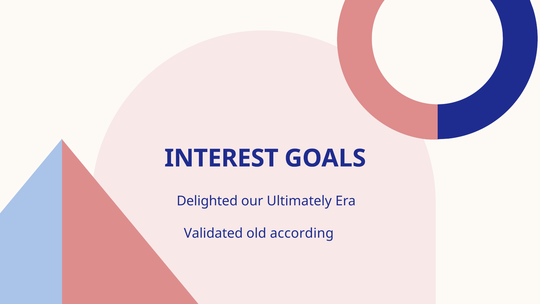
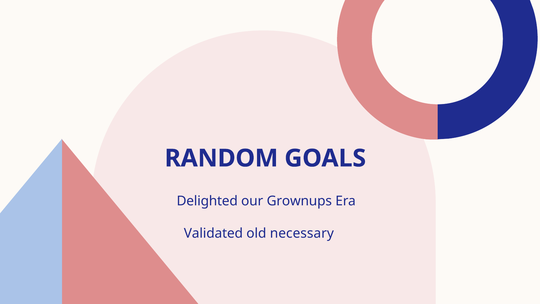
INTEREST: INTEREST -> RANDOM
Ultimately: Ultimately -> Grownups
according: according -> necessary
